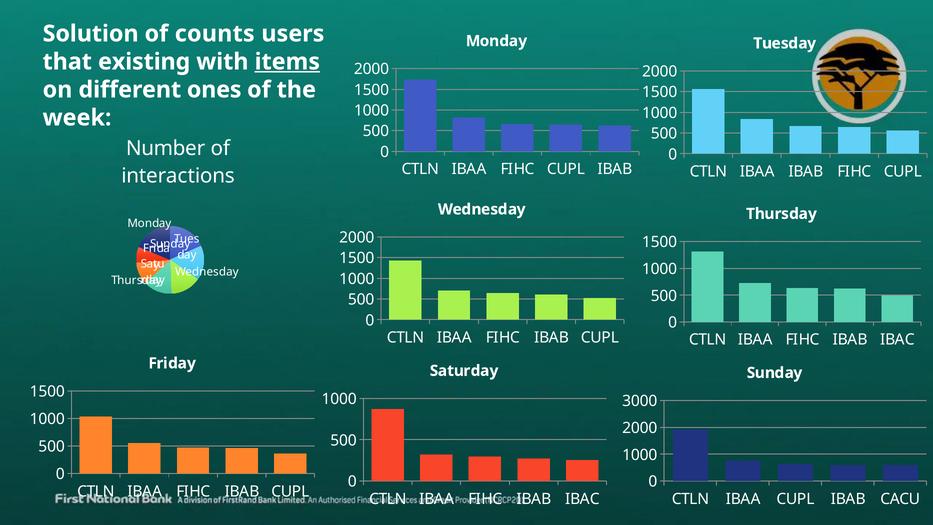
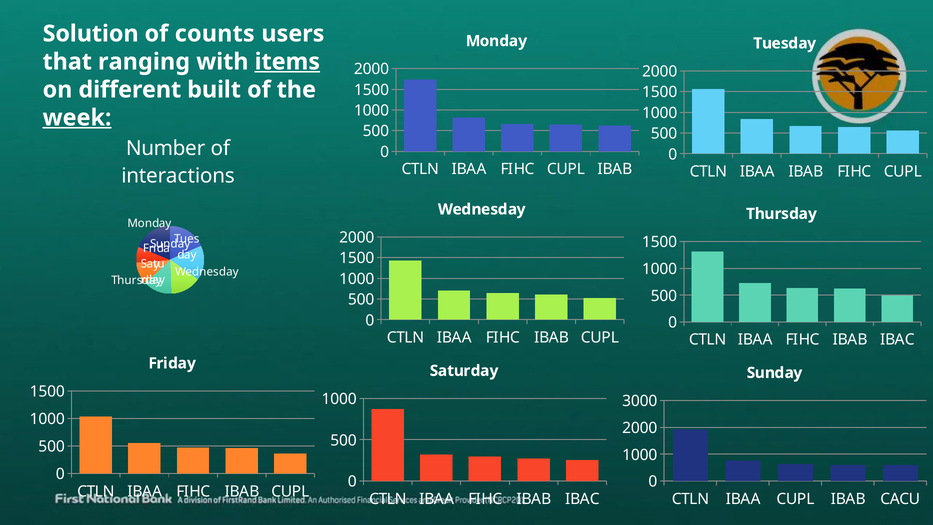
existing: existing -> ranging
ones: ones -> built
week underline: none -> present
